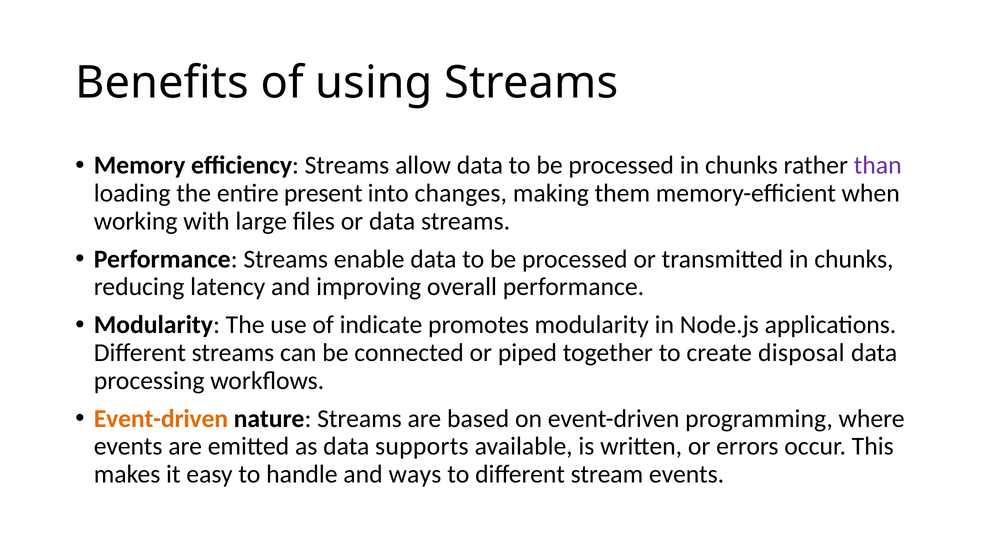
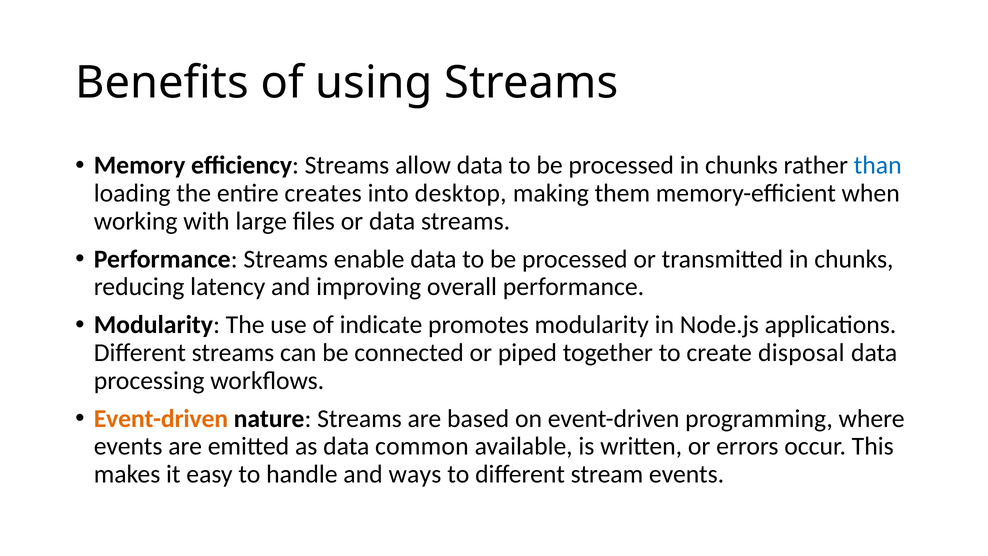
than colour: purple -> blue
present: present -> creates
changes: changes -> desktop
supports: supports -> common
